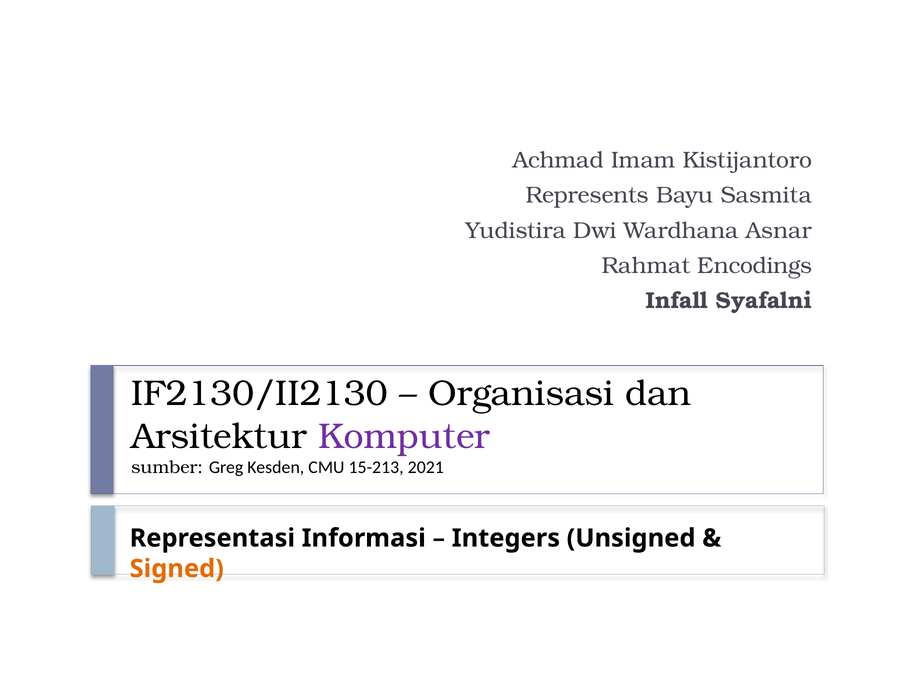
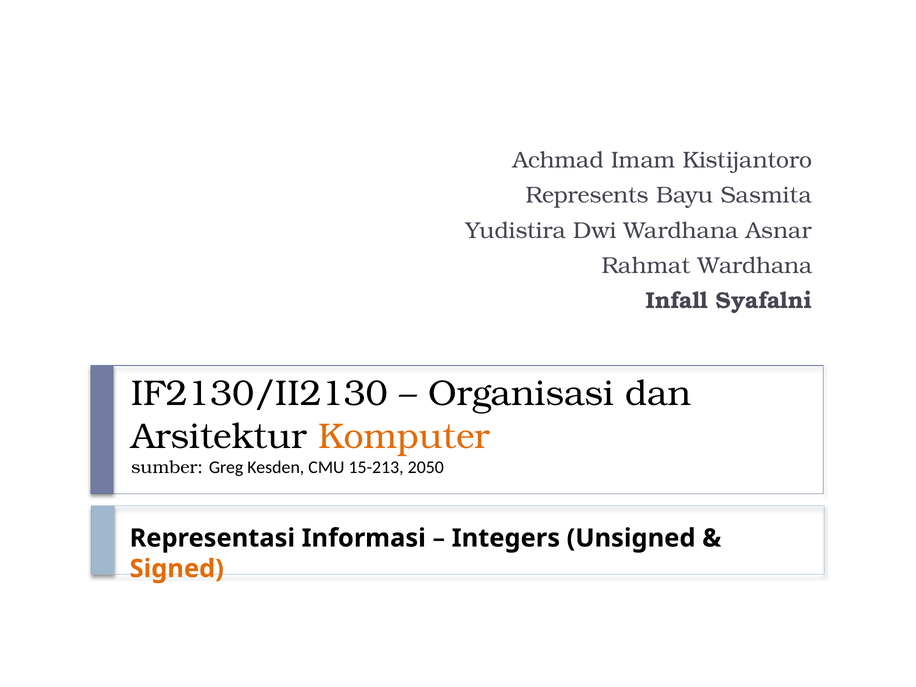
Rahmat Encodings: Encodings -> Wardhana
Komputer colour: purple -> orange
2021: 2021 -> 2050
